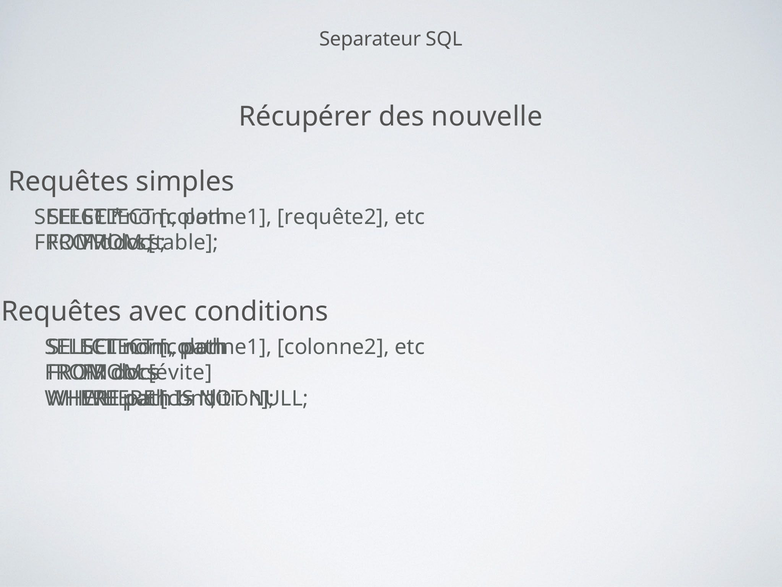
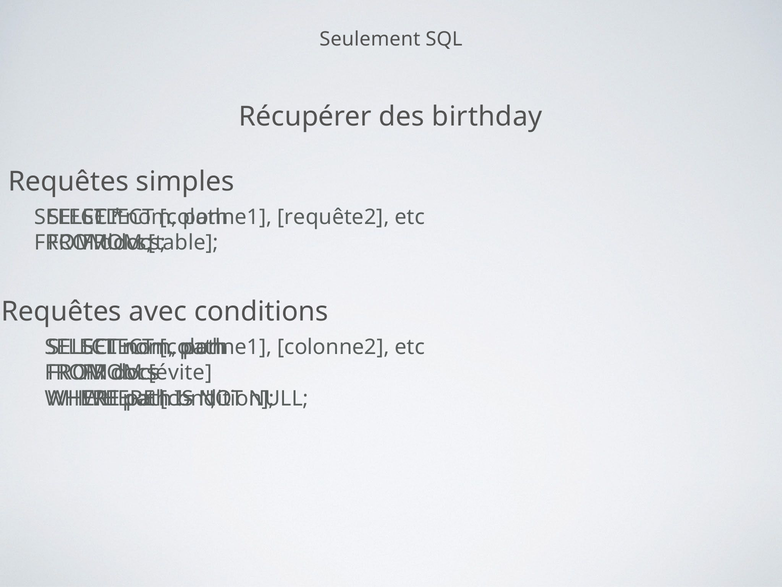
Separateur: Separateur -> Seulement
nouvelle: nouvelle -> birthday
